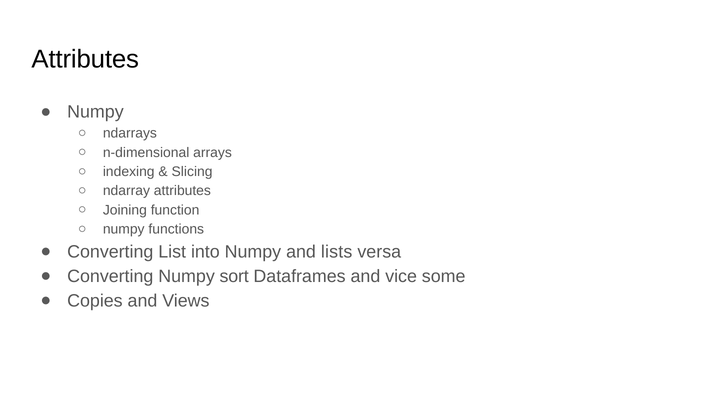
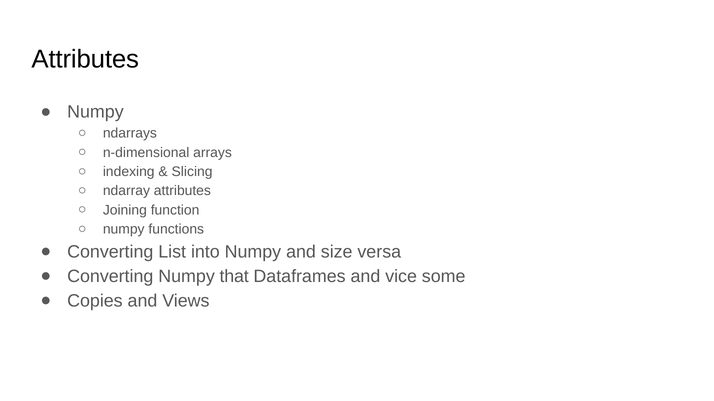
lists: lists -> size
sort: sort -> that
